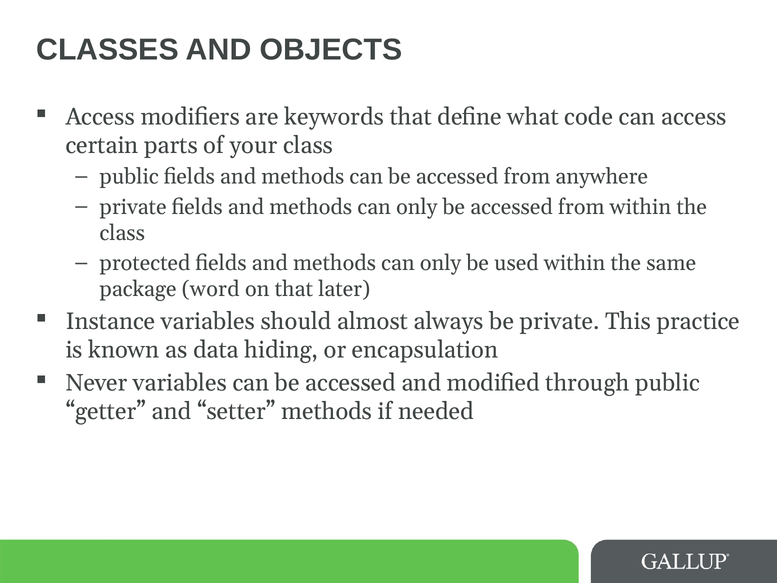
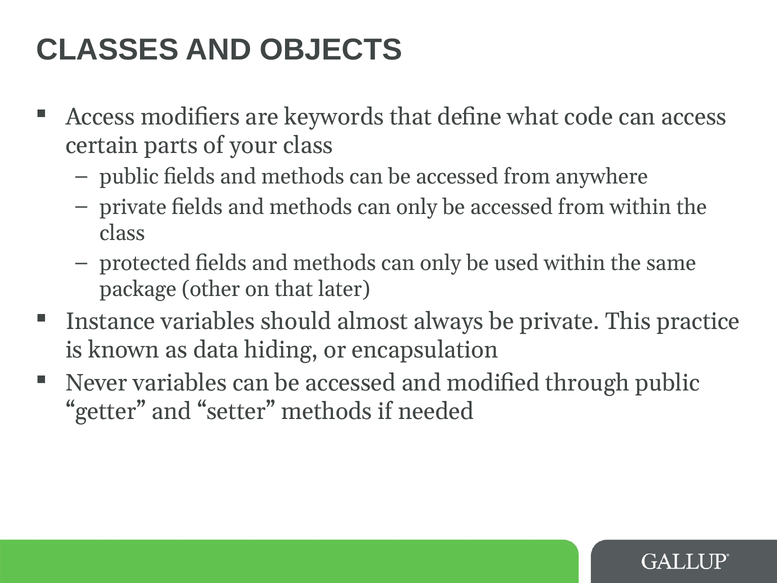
word: word -> other
